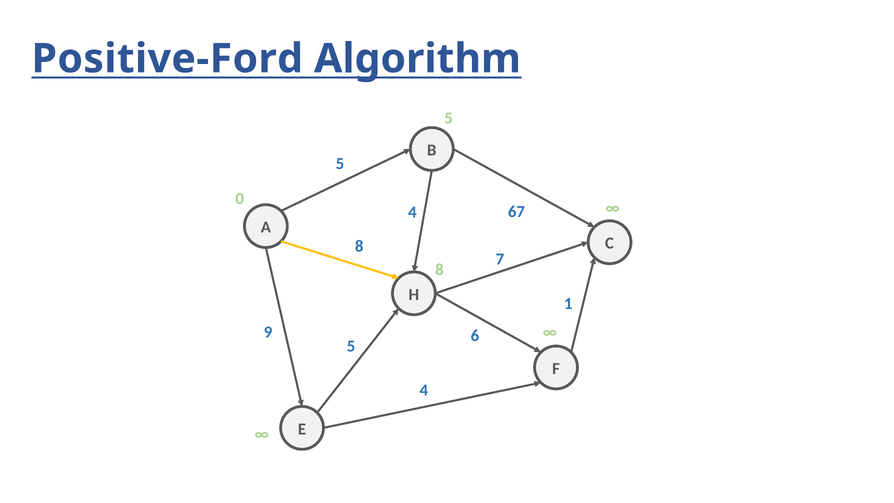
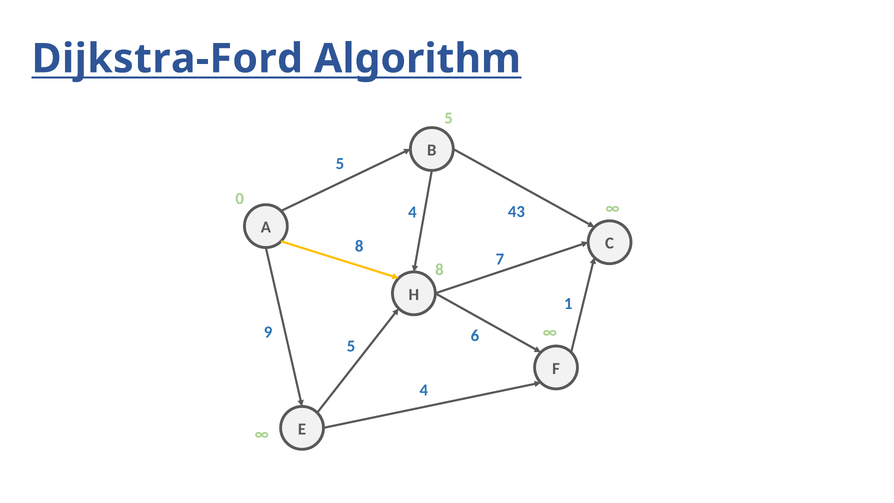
Positive-Ford: Positive-Ford -> Dijkstra-Ford
67: 67 -> 43
